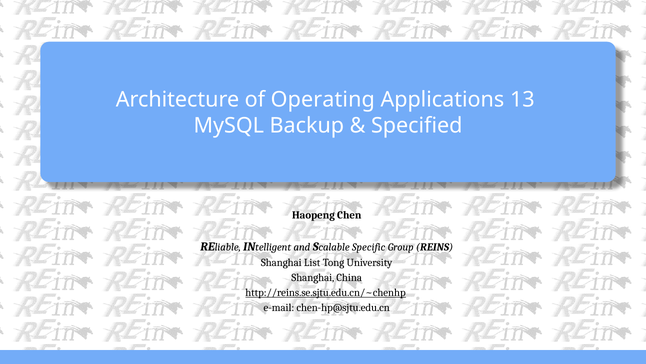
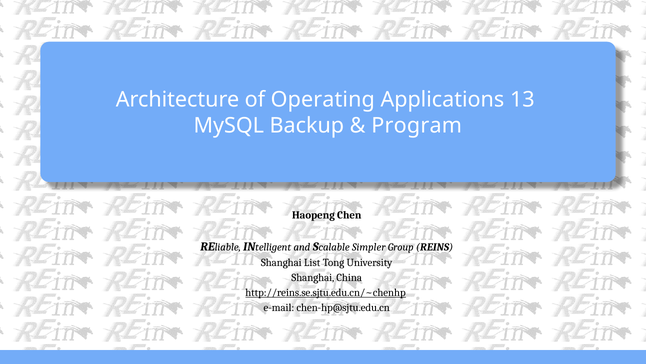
Specified: Specified -> Program
Specific: Specific -> Simpler
